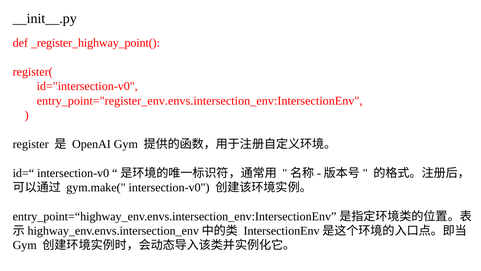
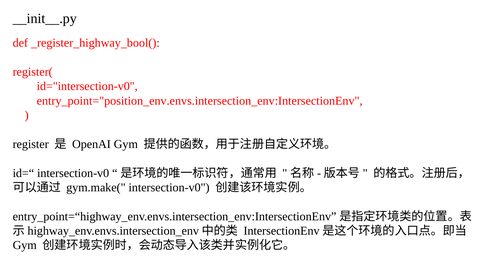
_register_highway_point(: _register_highway_point( -> _register_highway_bool(
entry_point="register_env.envs.intersection_env:IntersectionEnv: entry_point="register_env.envs.intersection_env:IntersectionEnv -> entry_point="position_env.envs.intersection_env:IntersectionEnv
